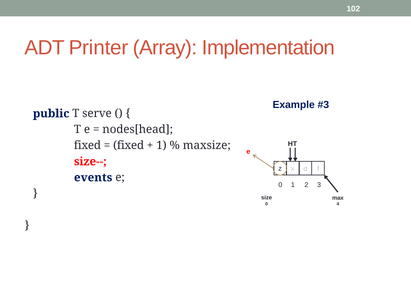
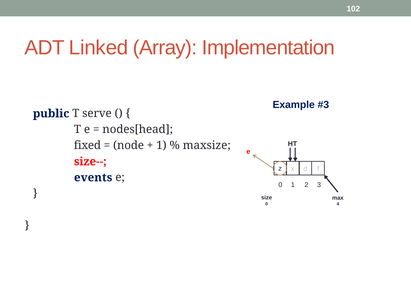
Printer: Printer -> Linked
fixed at (129, 146): fixed -> node
